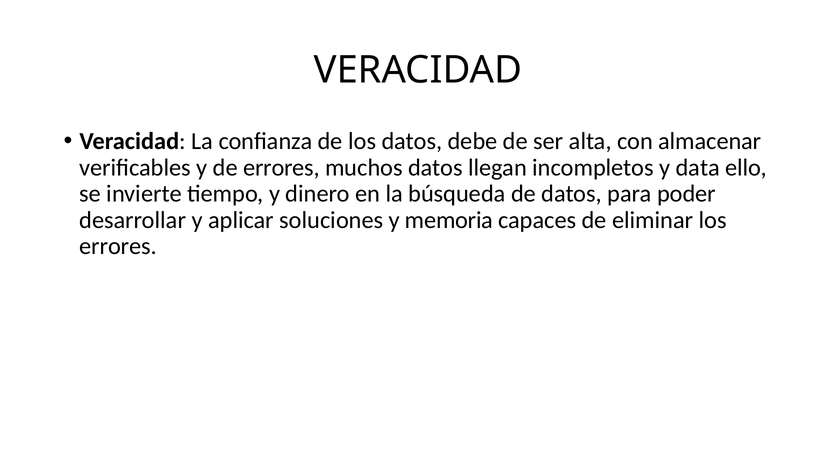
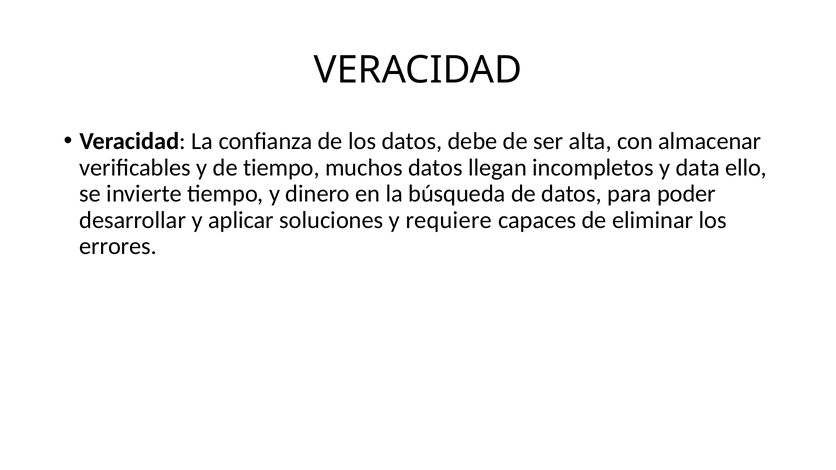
de errores: errores -> tiempo
memoria: memoria -> requiere
